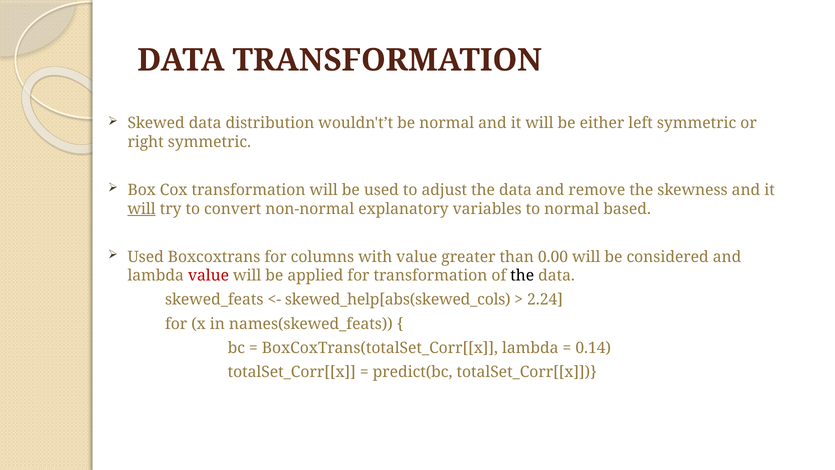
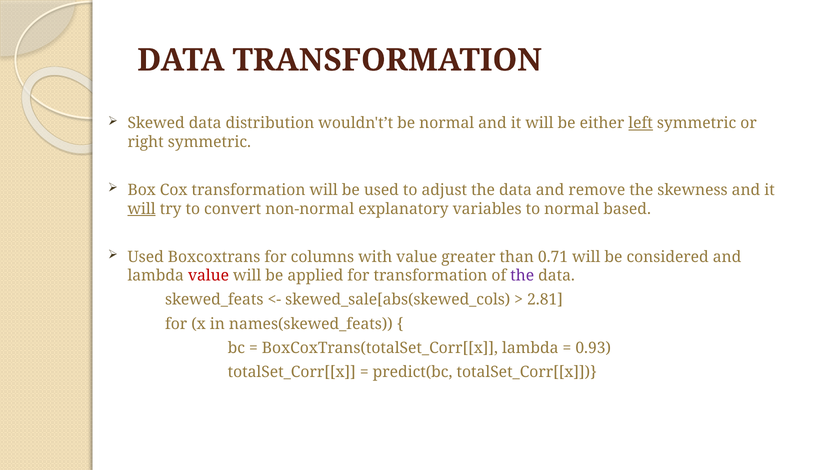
left underline: none -> present
0.00: 0.00 -> 0.71
the at (522, 276) colour: black -> purple
skewed_help[abs(skewed_cols: skewed_help[abs(skewed_cols -> skewed_sale[abs(skewed_cols
2.24: 2.24 -> 2.81
0.14: 0.14 -> 0.93
